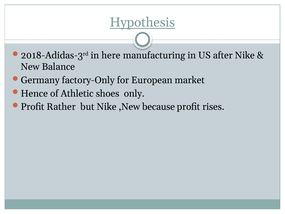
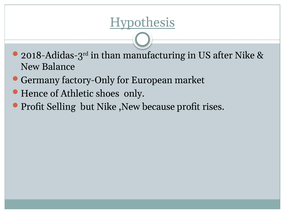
here: here -> than
Rather: Rather -> Selling
